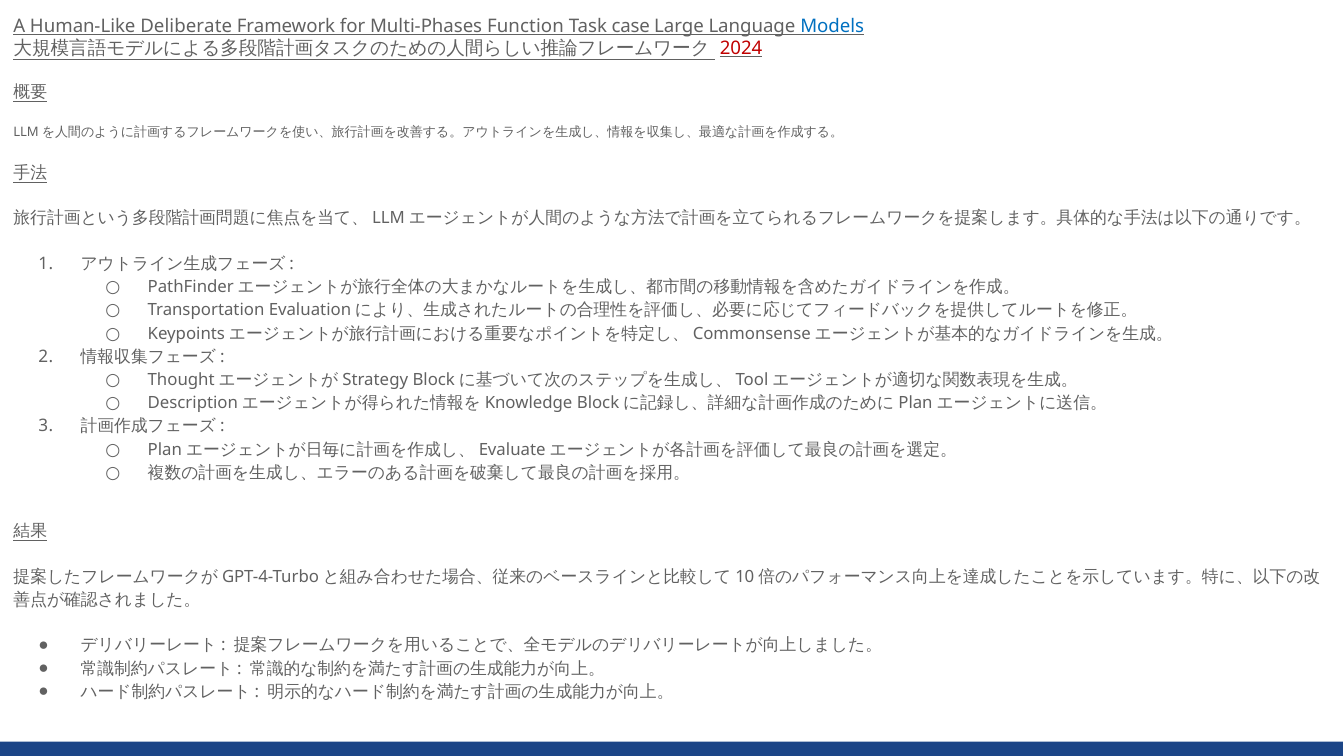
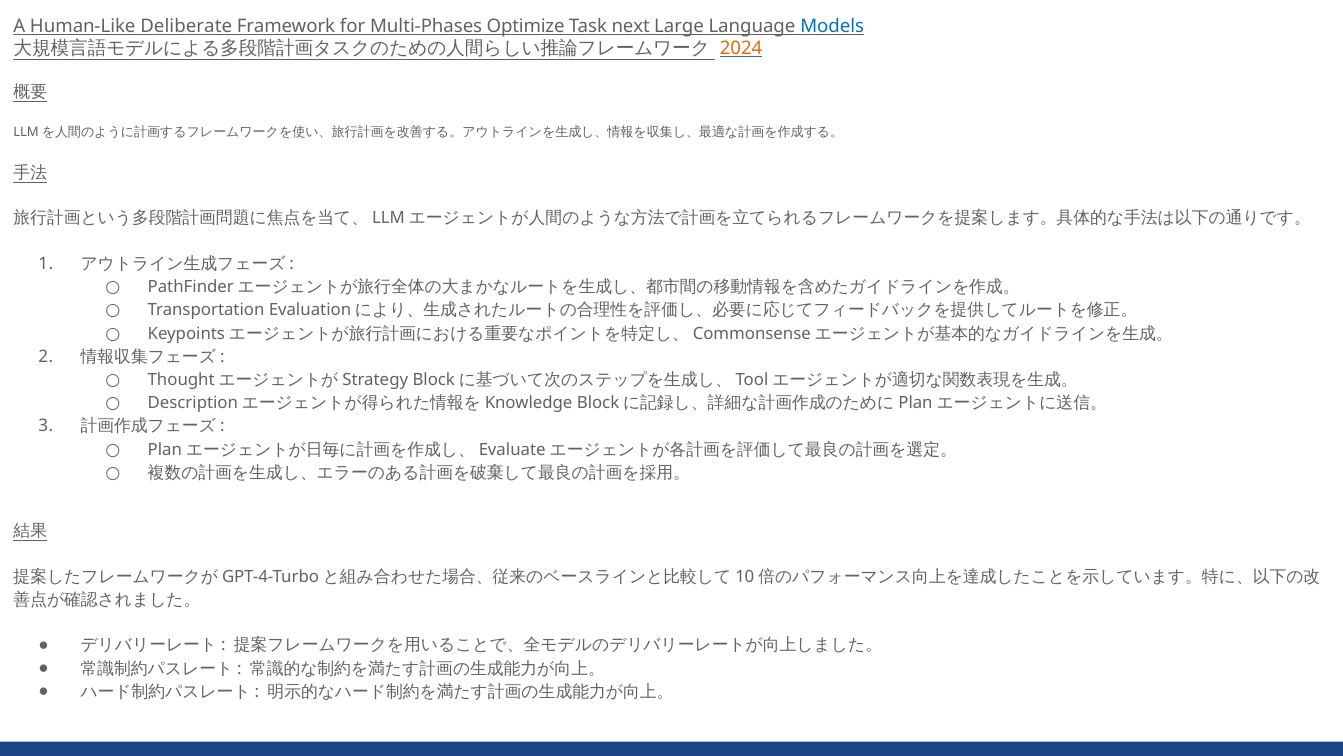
Function: Function -> Optimize
case: case -> next
2024 colour: red -> orange
